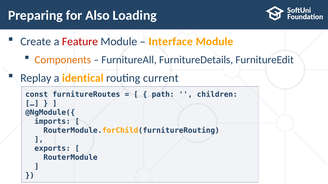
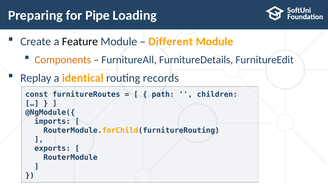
Also: Also -> Pipe
Feature colour: red -> black
Interface: Interface -> Different
current: current -> records
